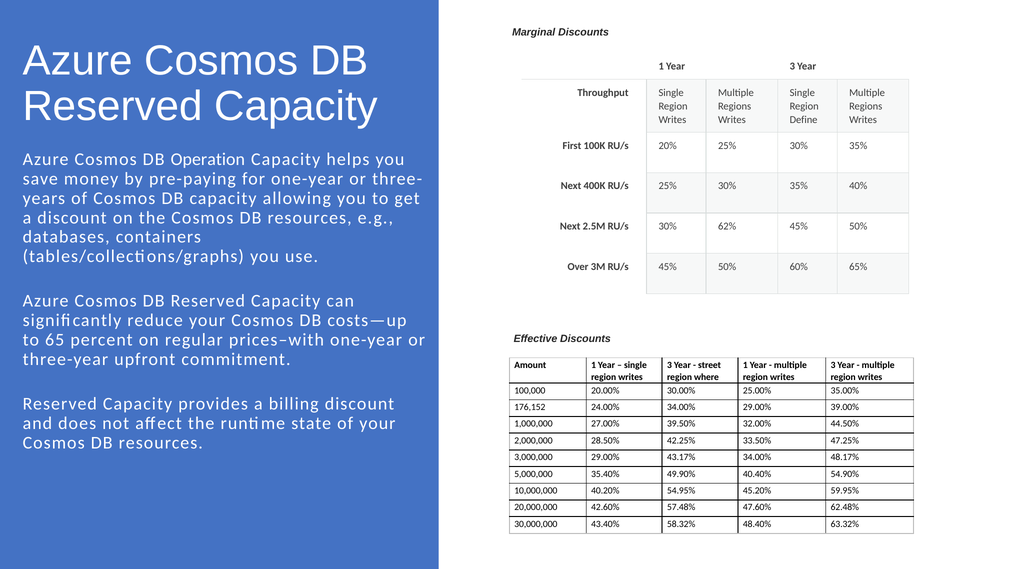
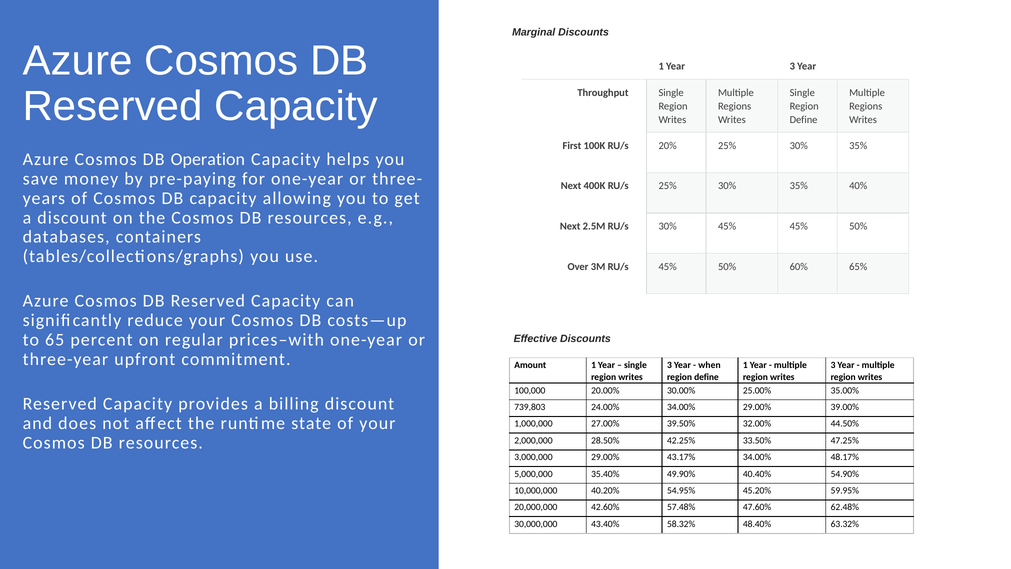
30% 62%: 62% -> 45%
street: street -> when
where at (706, 377): where -> define
176,152: 176,152 -> 739,803
